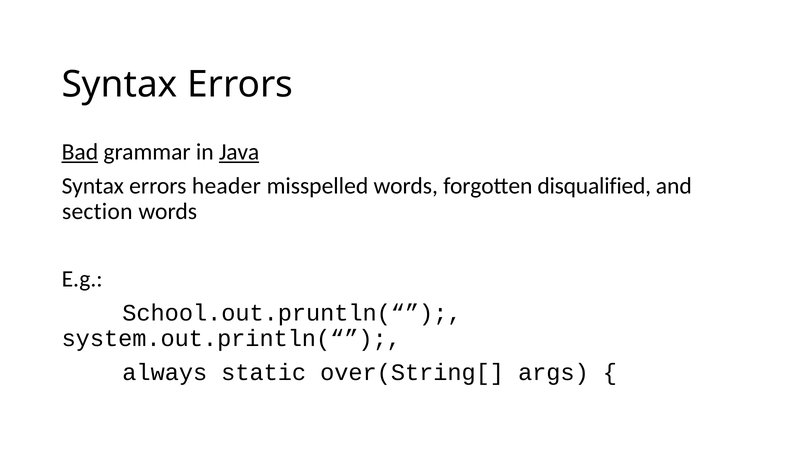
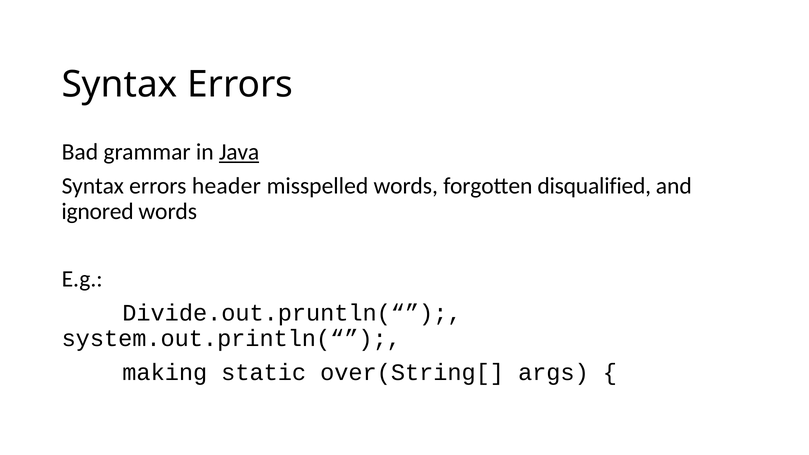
Bad underline: present -> none
section: section -> ignored
School.out.pruntln(“: School.out.pruntln(“ -> Divide.out.pruntln(“
always: always -> making
